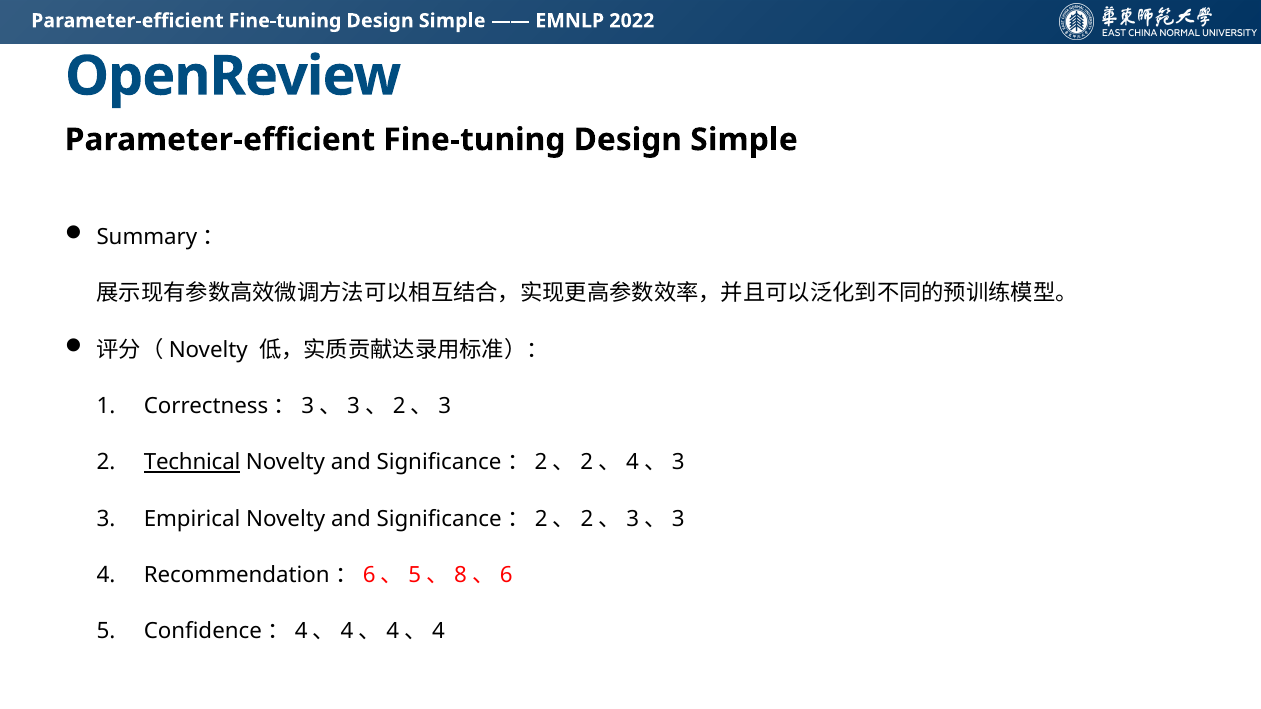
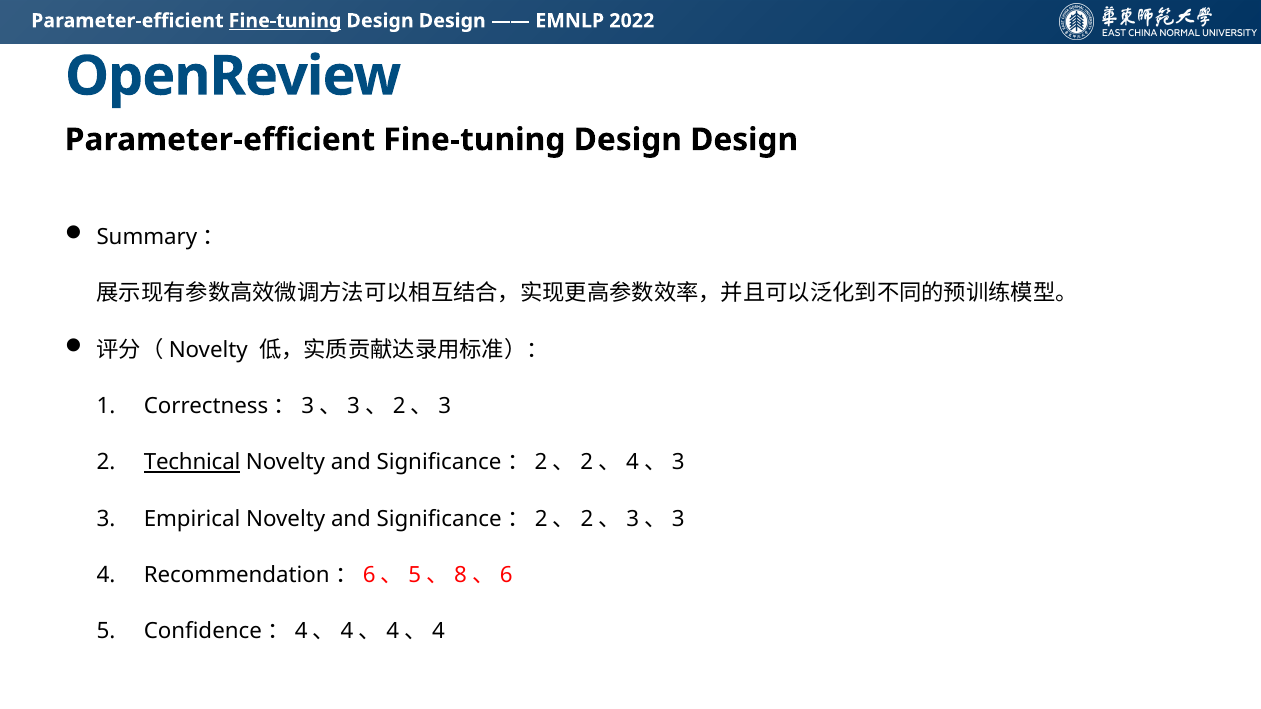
Fine-tuning at (285, 21) underline: none -> present
Simple at (452, 21): Simple -> Design
Simple at (744, 140): Simple -> Design
